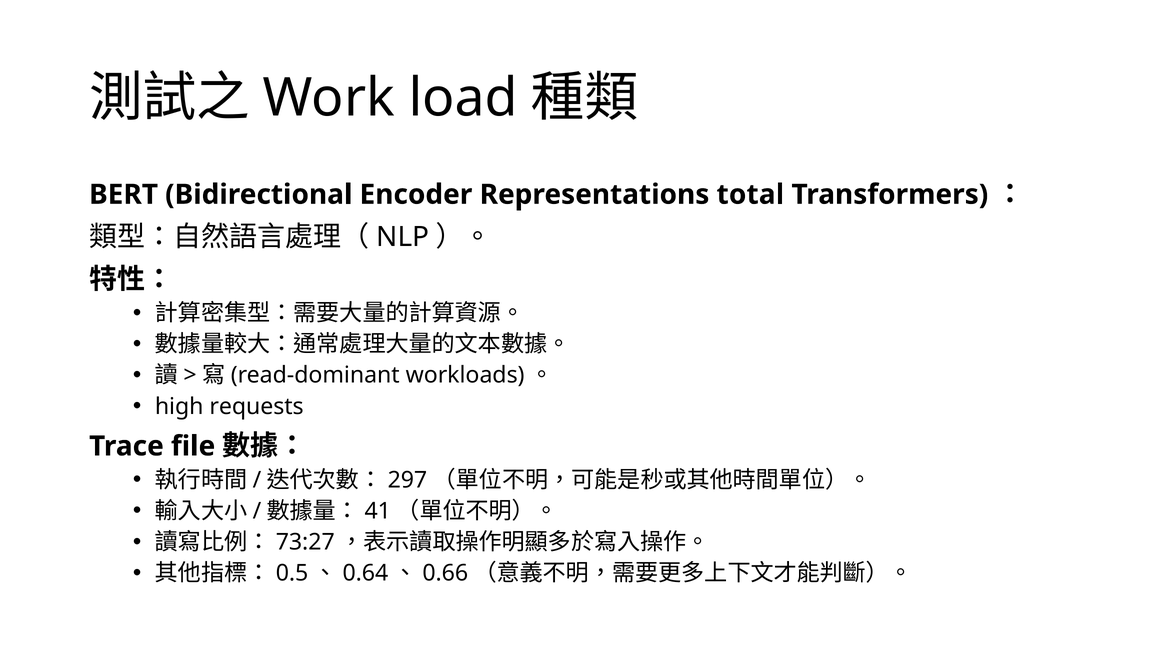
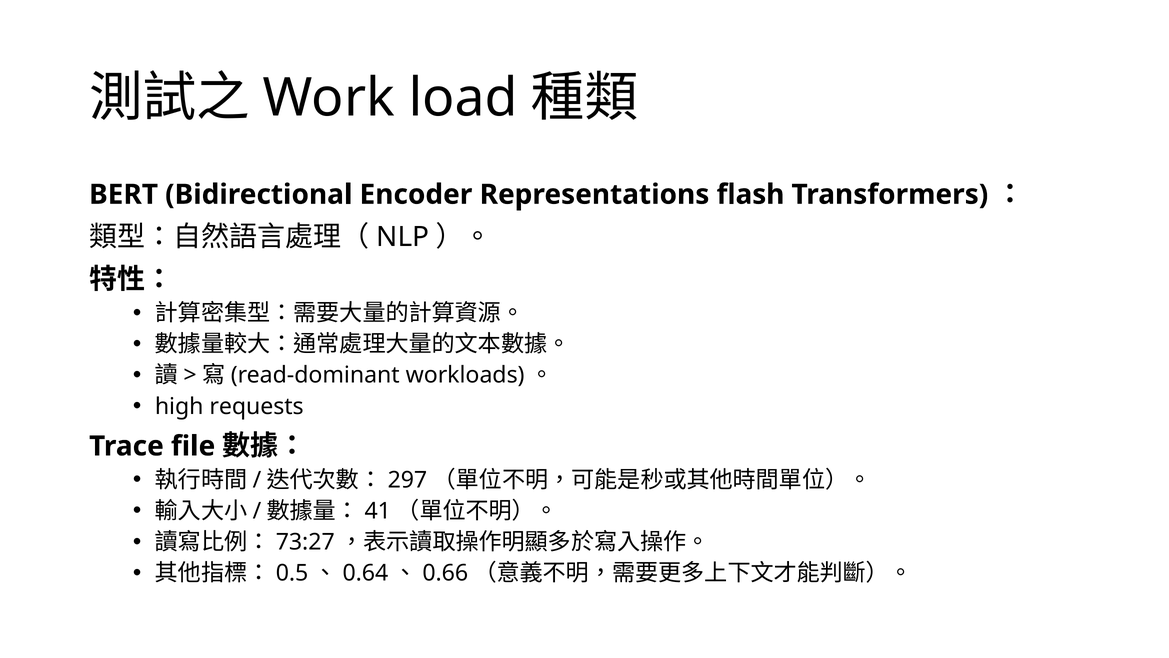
total: total -> flash
